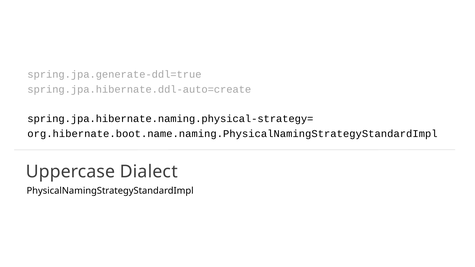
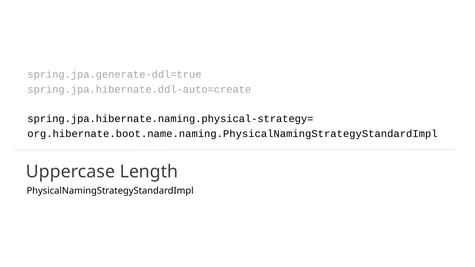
Dialect: Dialect -> Length
